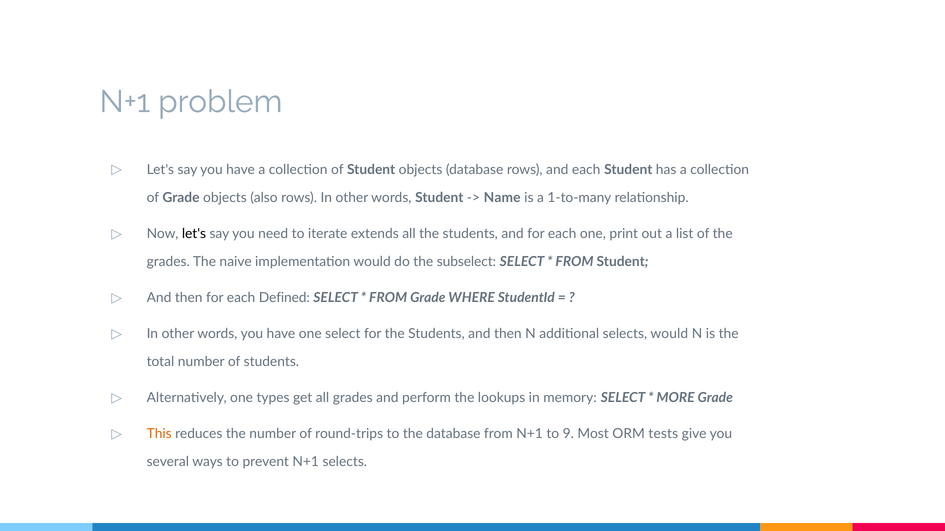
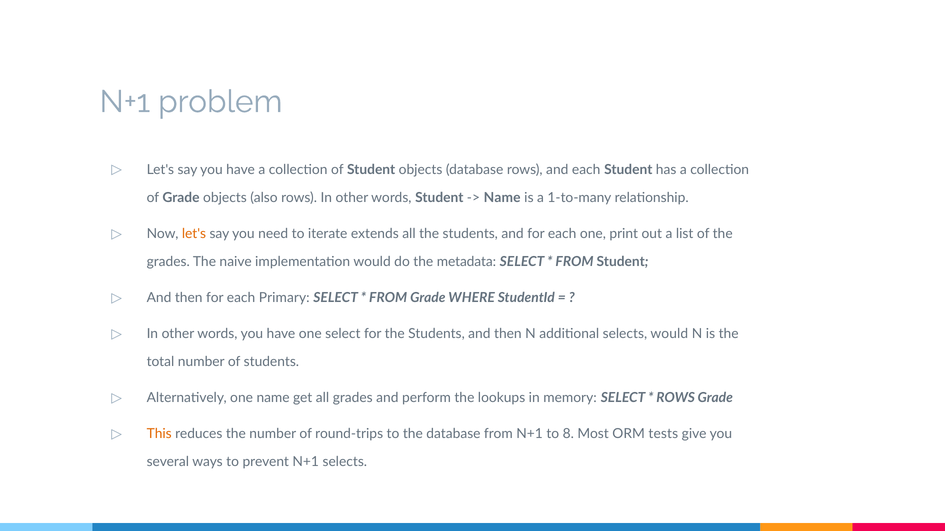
let's at (194, 234) colour: black -> orange
subselect: subselect -> metadata
Defined: Defined -> Primary
one types: types -> name
MORE at (676, 398): MORE -> ROWS
9: 9 -> 8
